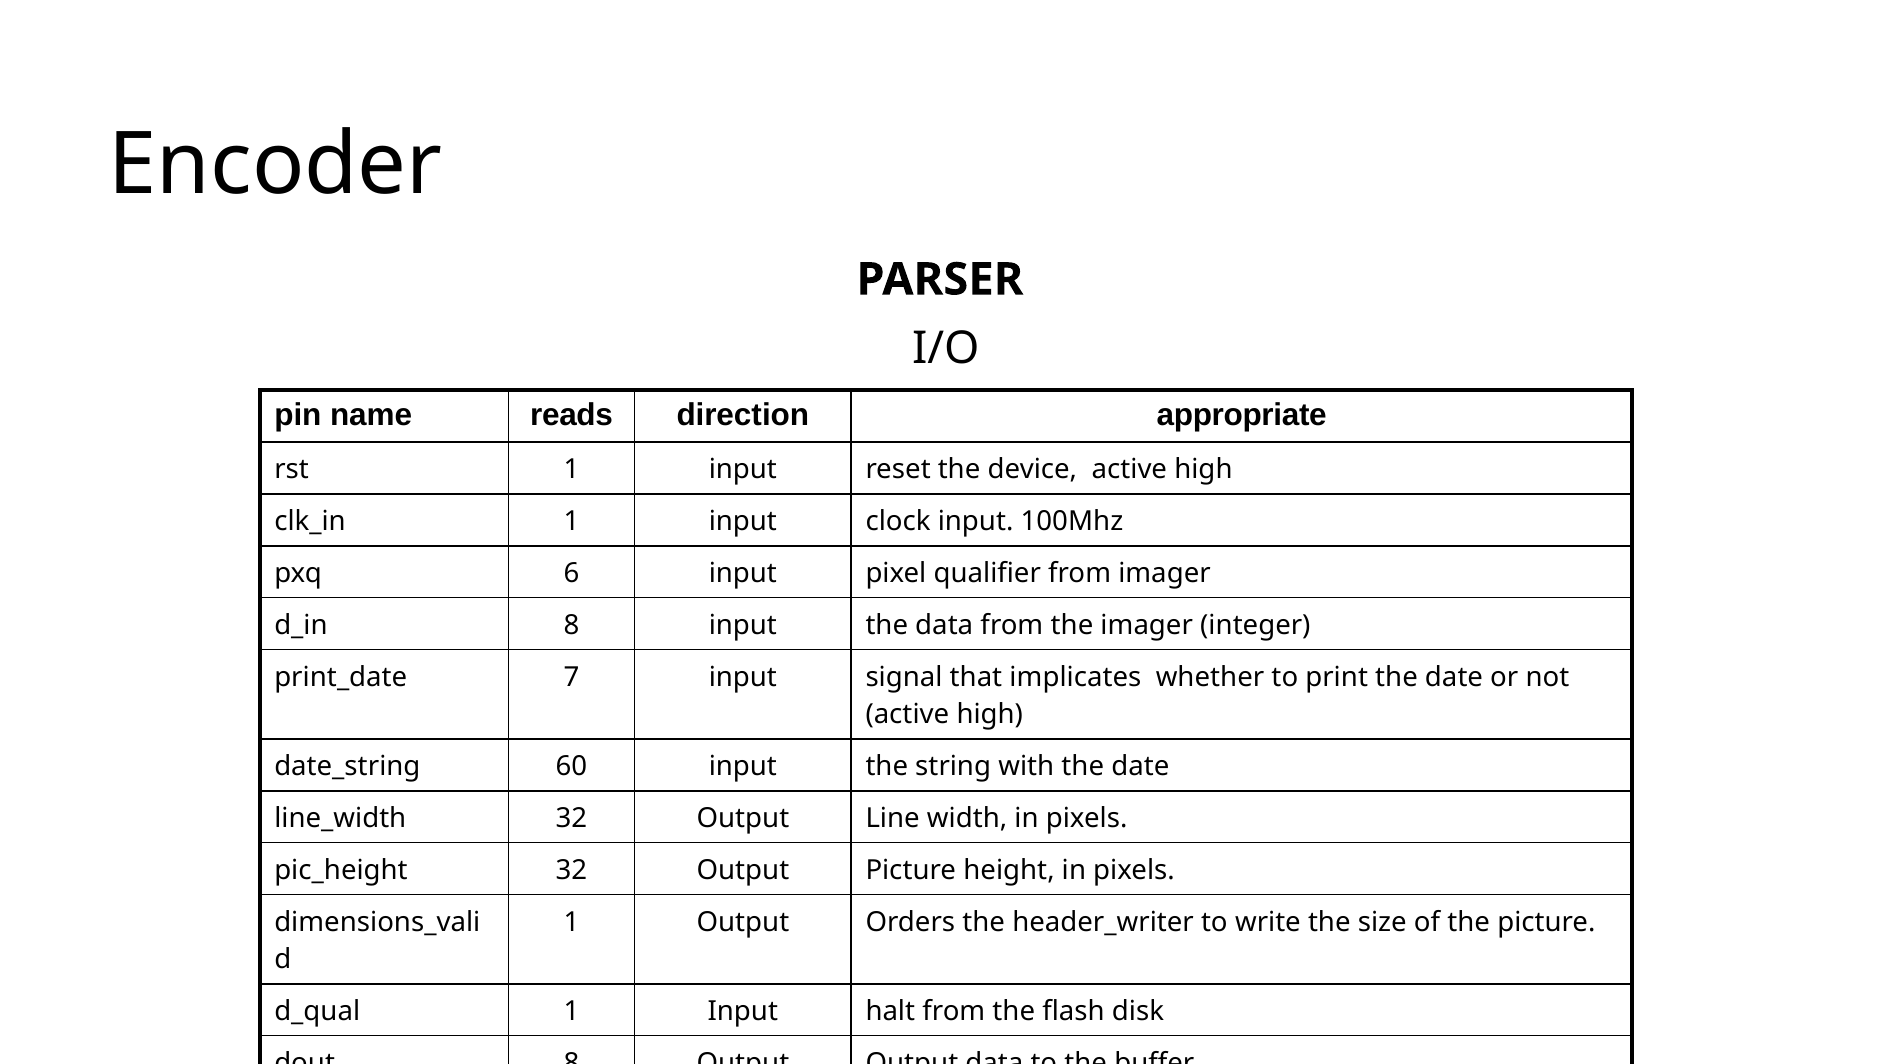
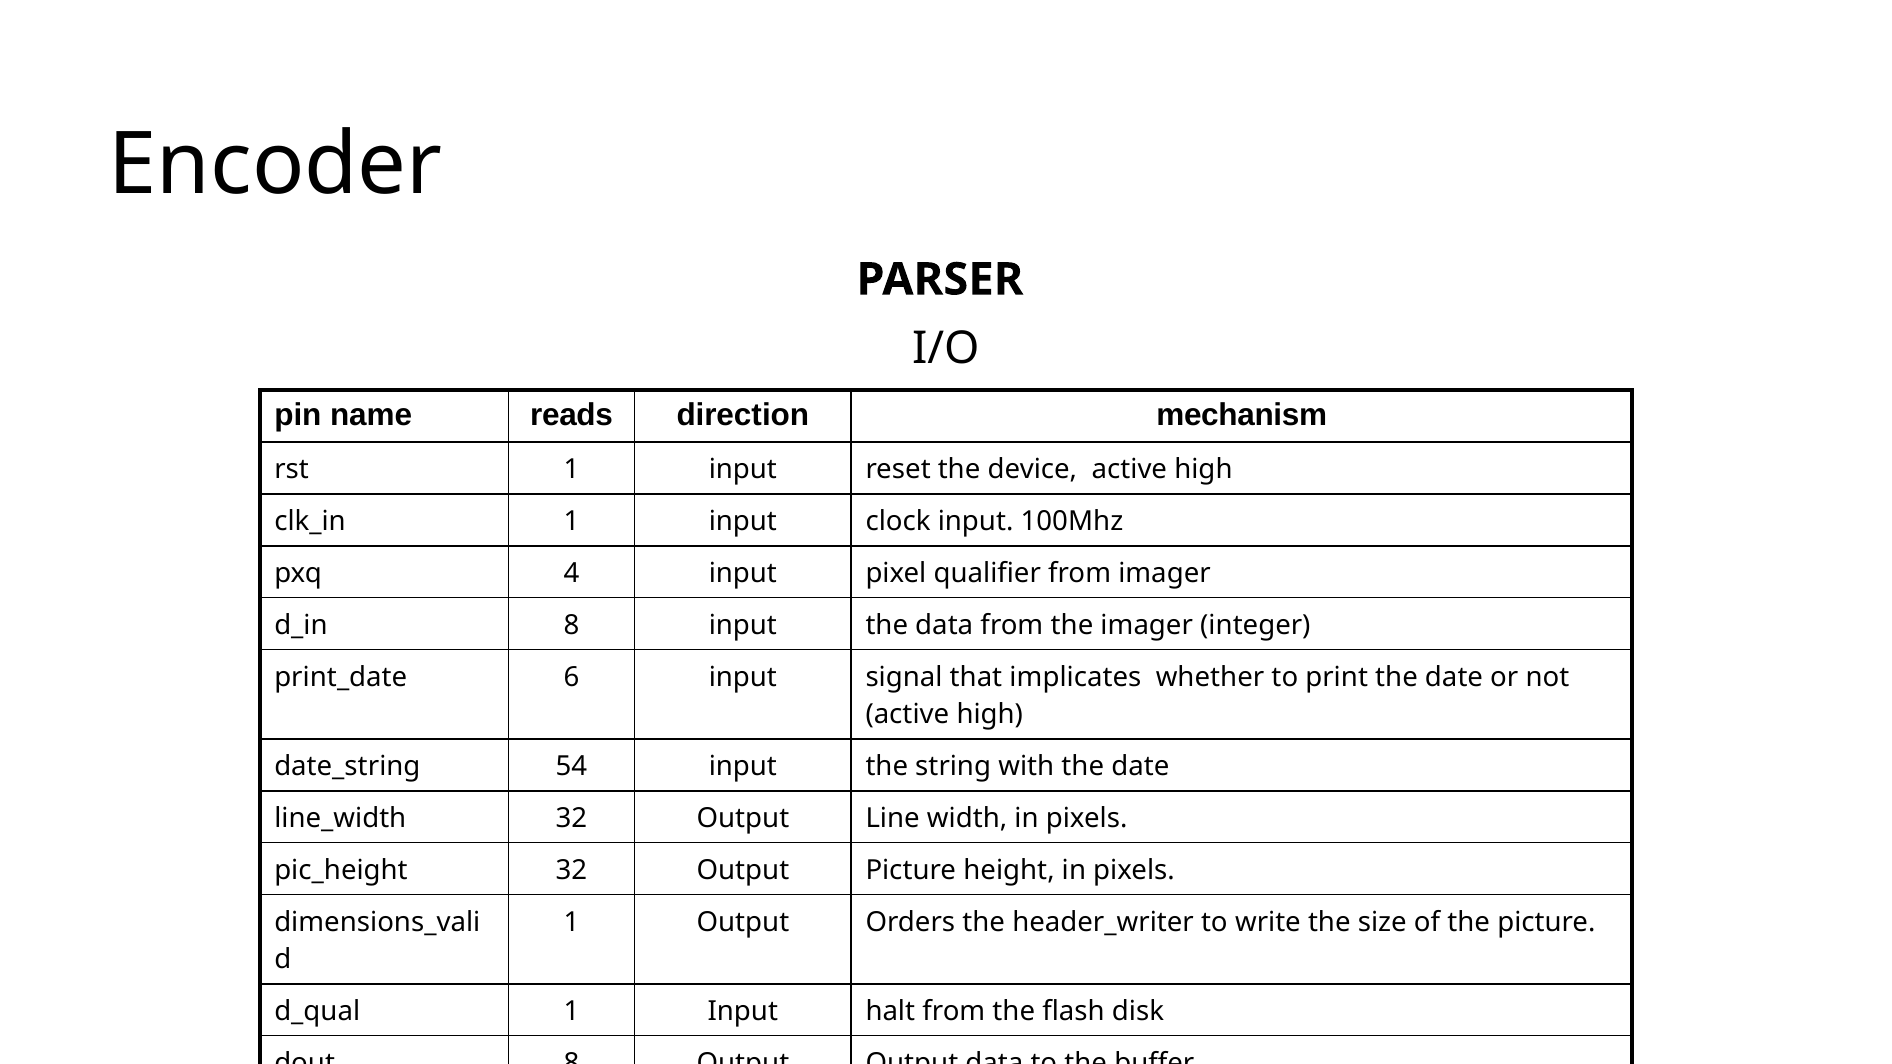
appropriate: appropriate -> mechanism
6: 6 -> 4
7: 7 -> 6
60: 60 -> 54
